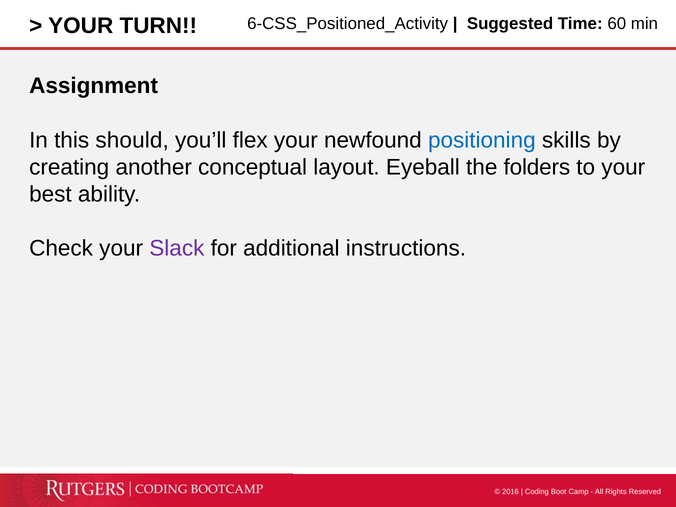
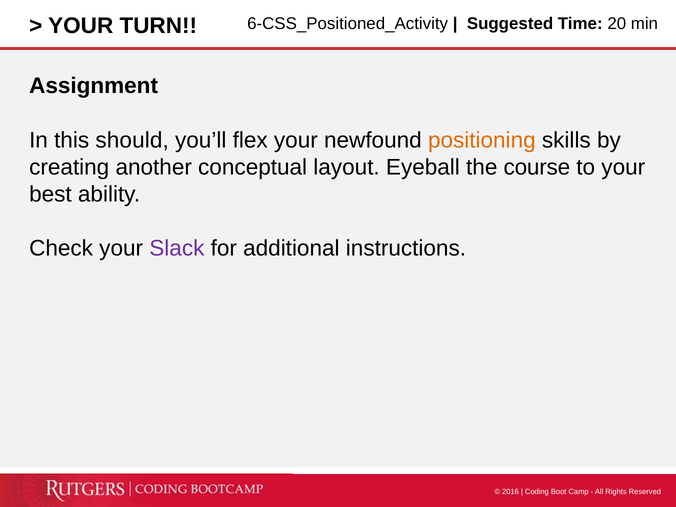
60: 60 -> 20
positioning colour: blue -> orange
folders: folders -> course
